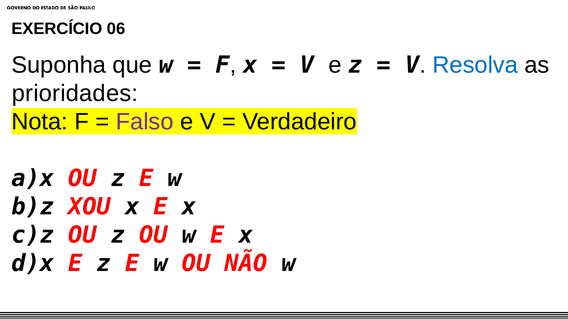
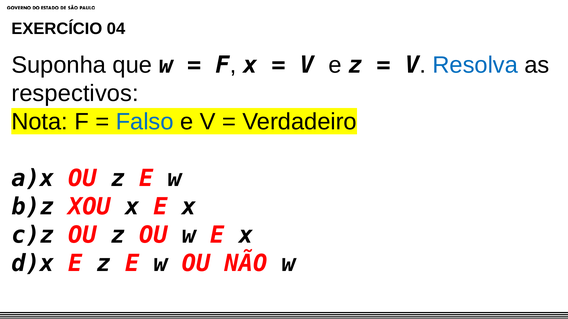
06: 06 -> 04
prioridades: prioridades -> respectivos
Falso colour: purple -> blue
